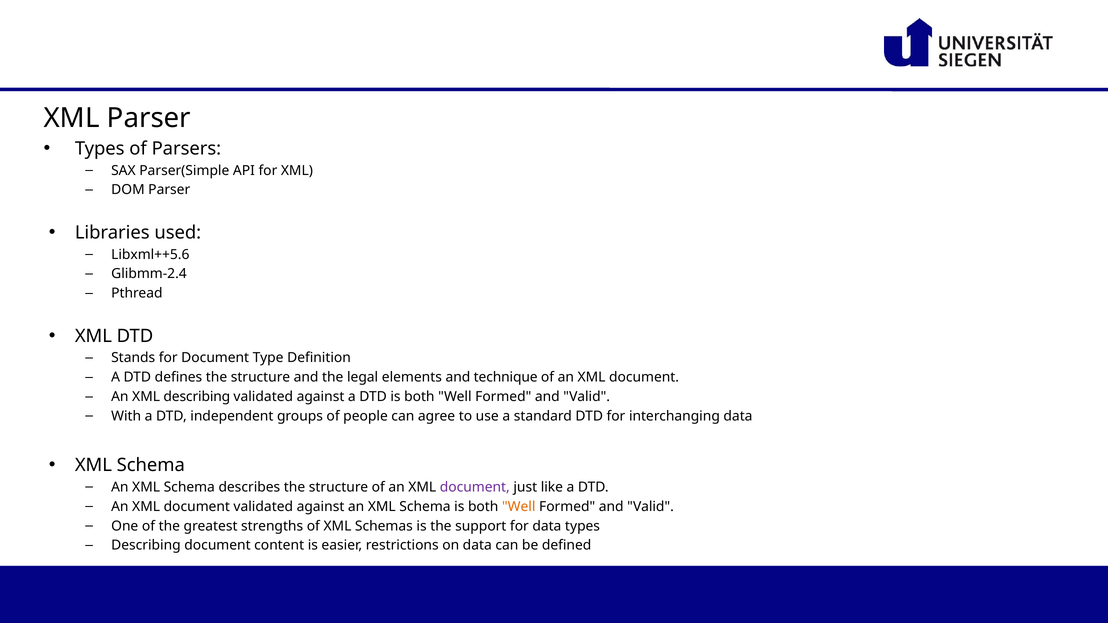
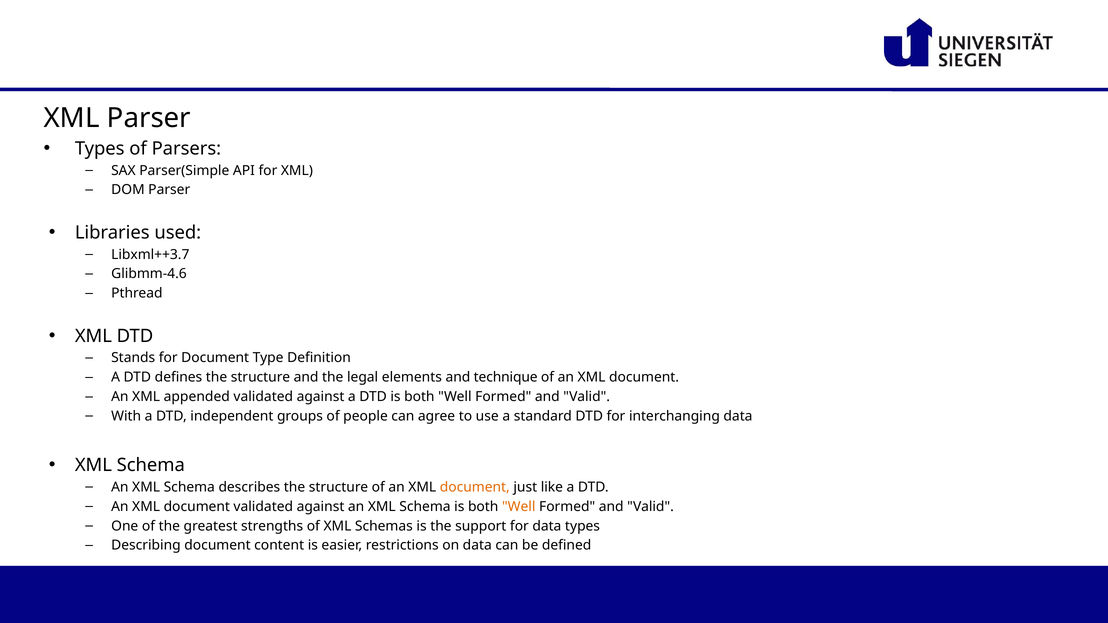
Libxml++5.6: Libxml++5.6 -> Libxml++3.7
Glibmm-2.4: Glibmm-2.4 -> Glibmm-4.6
XML describing: describing -> appended
document at (475, 487) colour: purple -> orange
